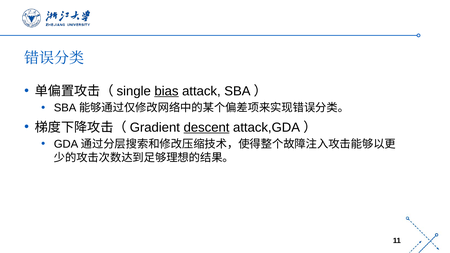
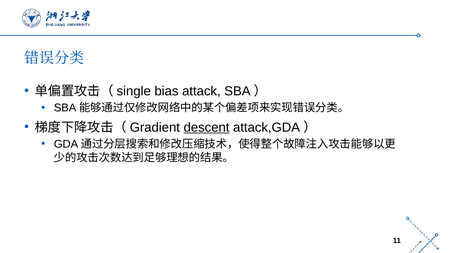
bias underline: present -> none
